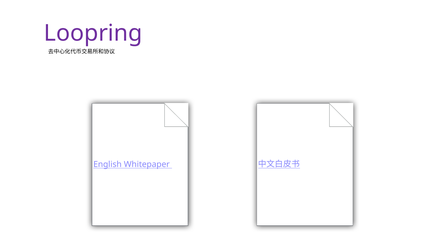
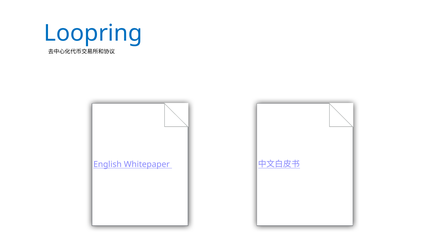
Loopring colour: purple -> blue
